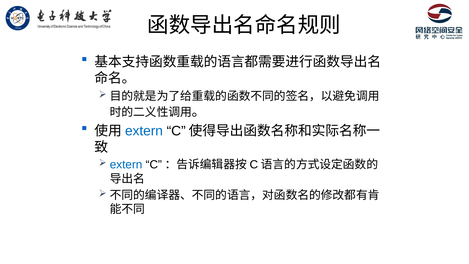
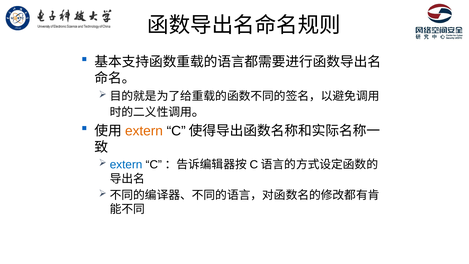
extern at (144, 131) colour: blue -> orange
